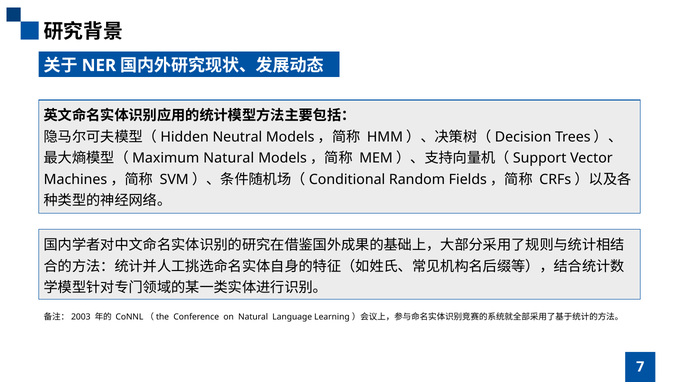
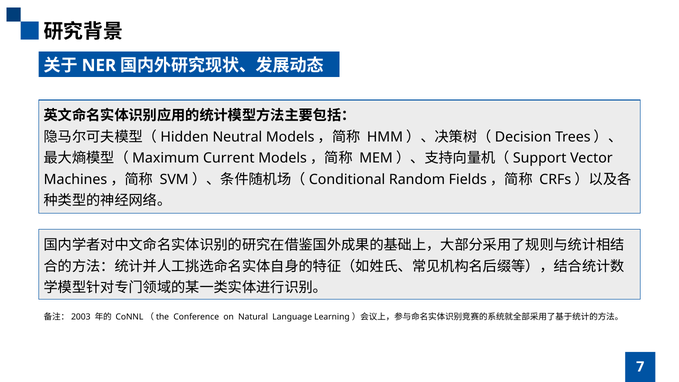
Natural at (229, 158): Natural -> Current
